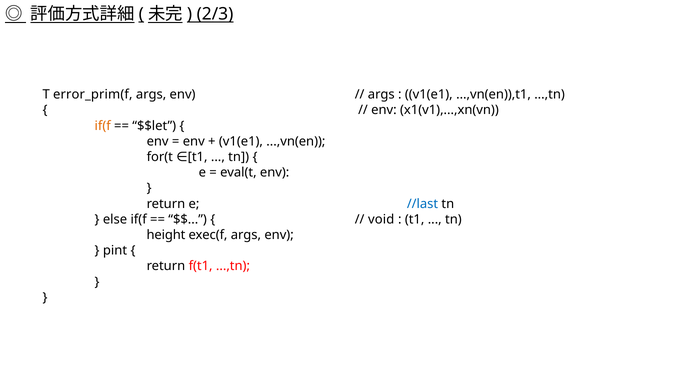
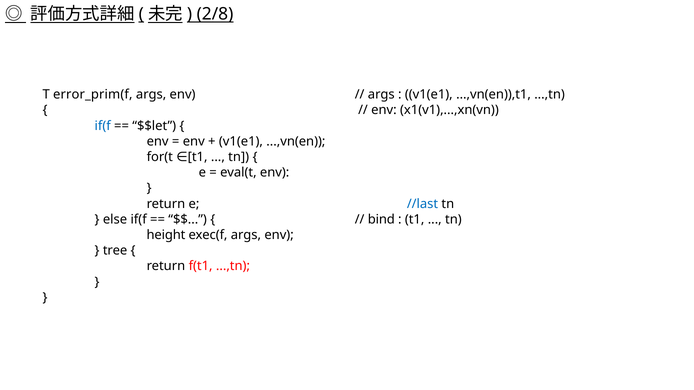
2/3: 2/3 -> 2/8
if(f at (103, 126) colour: orange -> blue
void: void -> bind
pint: pint -> tree
